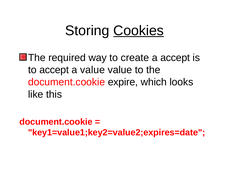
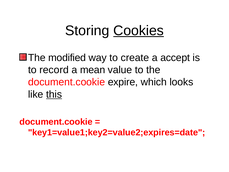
required: required -> modified
to accept: accept -> record
a value: value -> mean
this underline: none -> present
